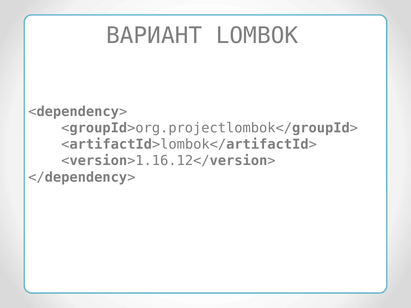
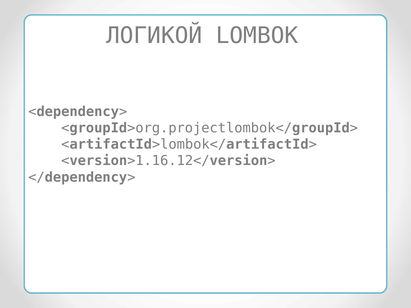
ВАРИАНТ: ВАРИАНТ -> ЛОГИКОЙ
